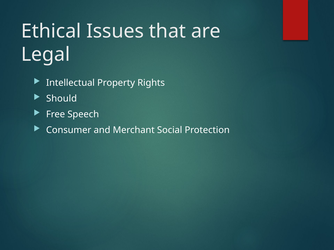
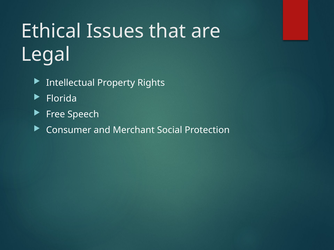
Should: Should -> Florida
